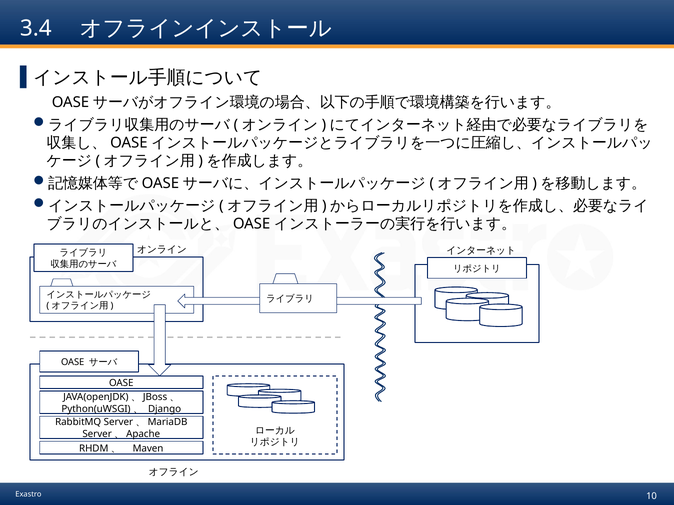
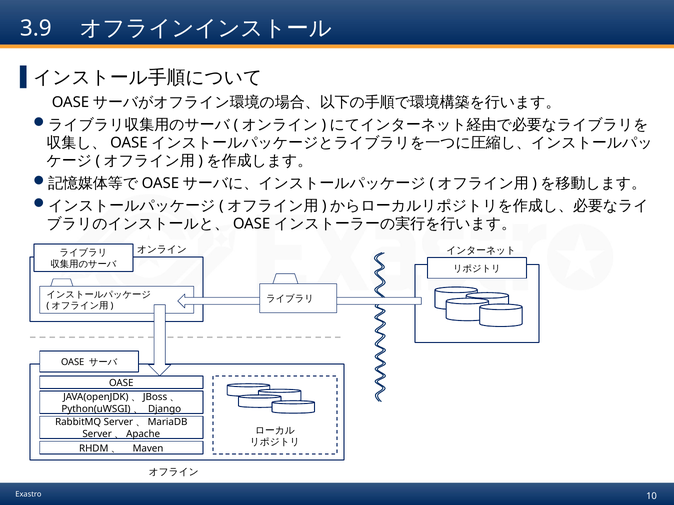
3.4: 3.4 -> 3.9
